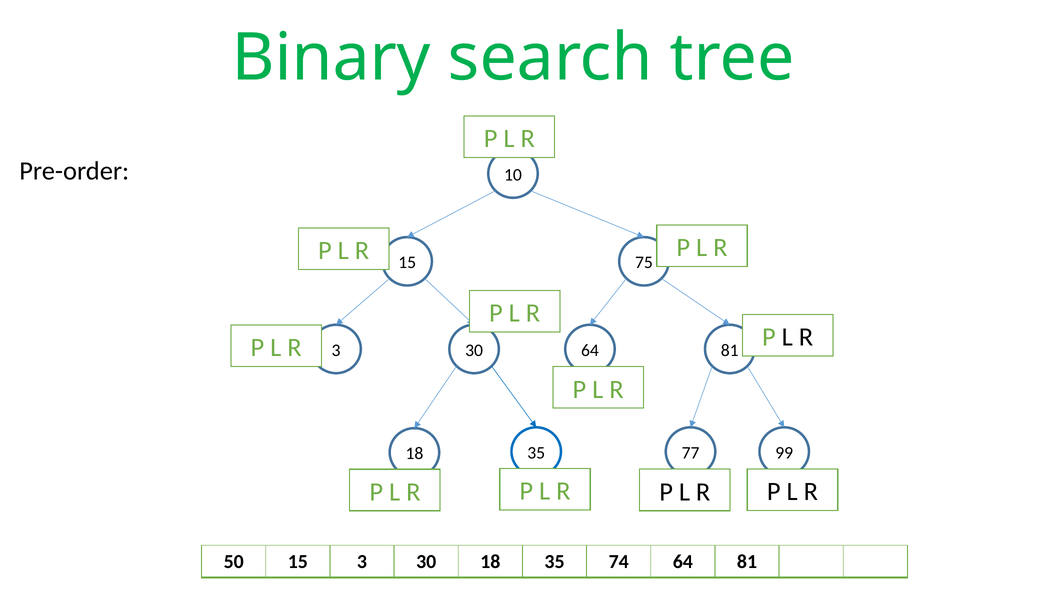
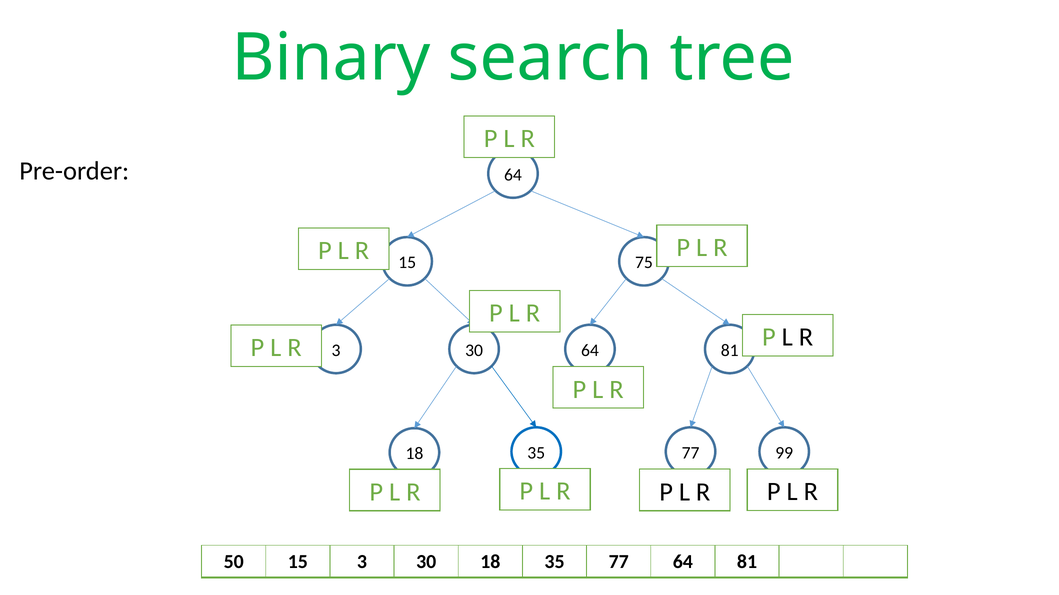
Pre-order 10: 10 -> 64
35 74: 74 -> 77
